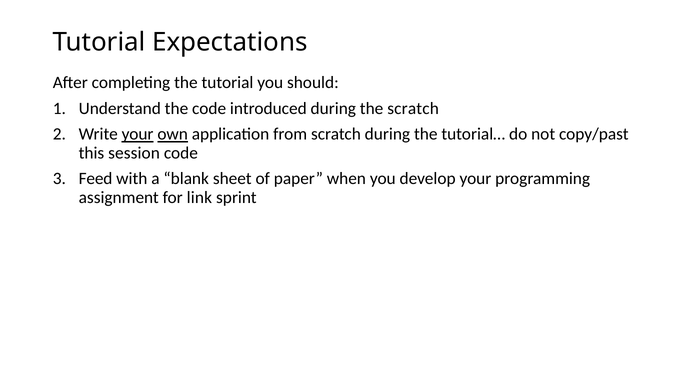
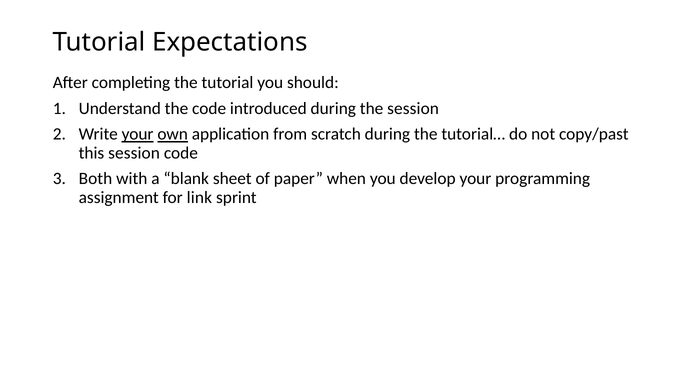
the scratch: scratch -> session
Feed: Feed -> Both
